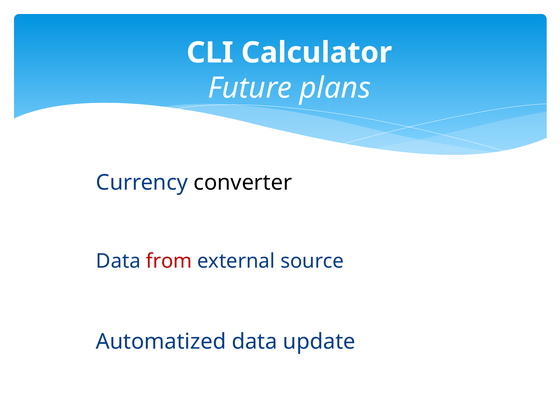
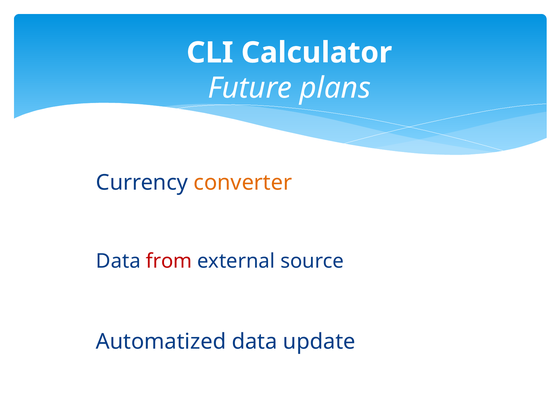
converter colour: black -> orange
